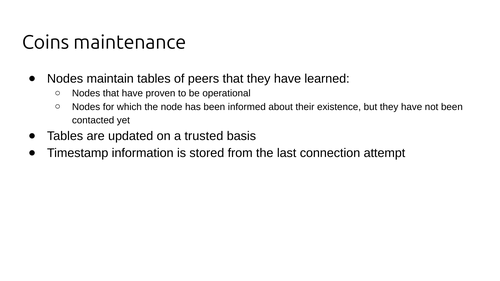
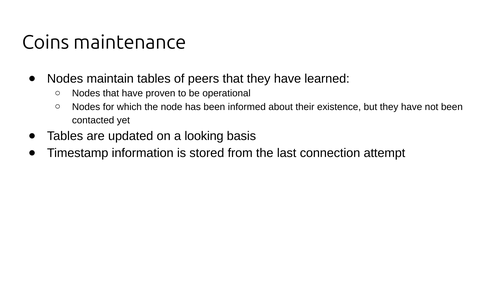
trusted: trusted -> looking
